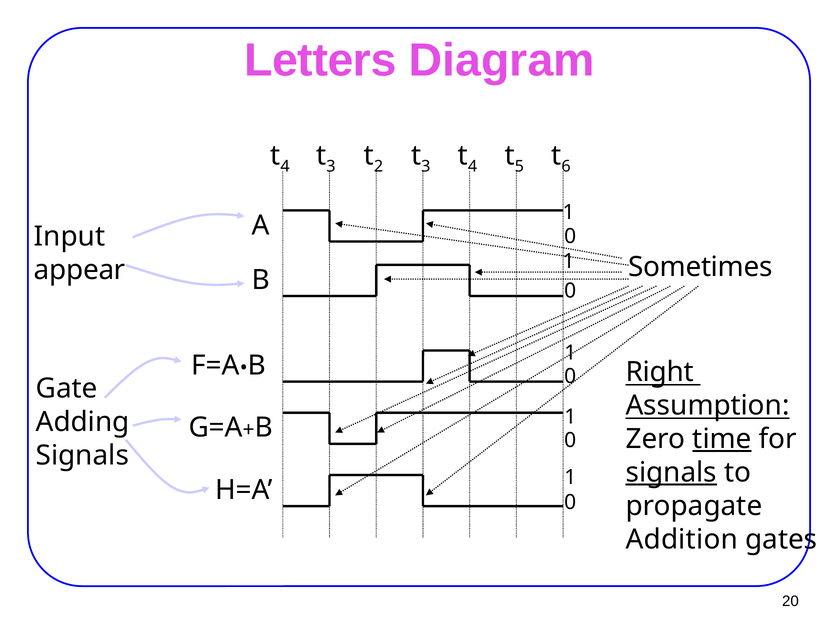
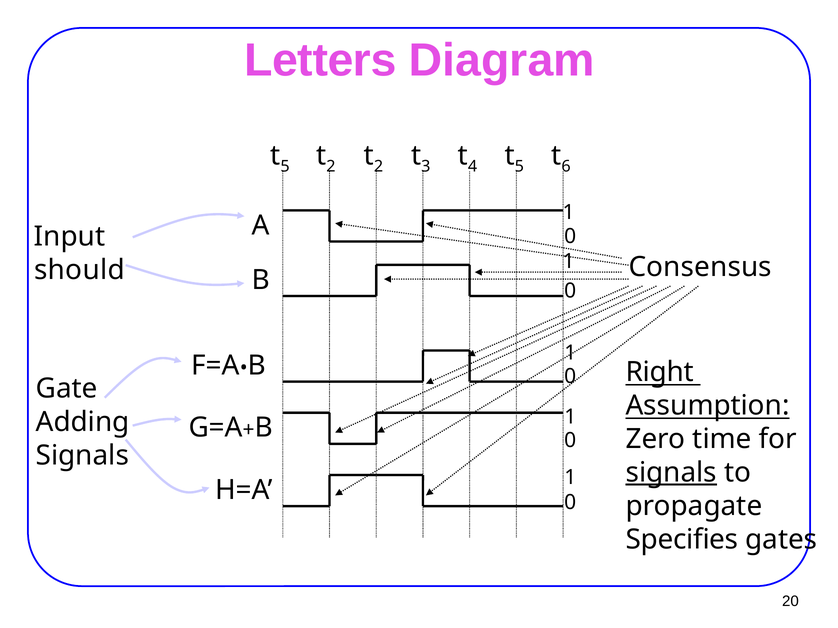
4 at (285, 166): 4 -> 5
3 at (331, 166): 3 -> 2
Sometimes: Sometimes -> Consensus
appear: appear -> should
time underline: present -> none
Addition: Addition -> Specifies
